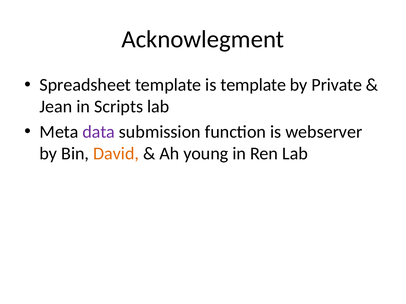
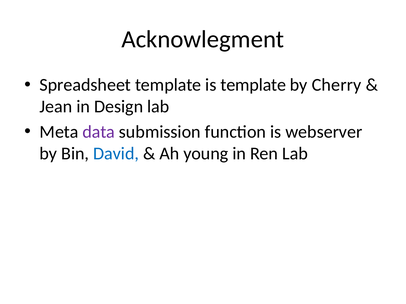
Private: Private -> Cherry
Scripts: Scripts -> Design
David colour: orange -> blue
